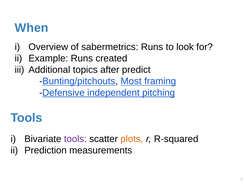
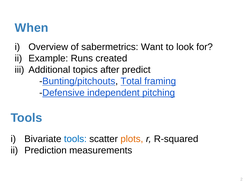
sabermetrics Runs: Runs -> Want
Most: Most -> Total
tools at (75, 139) colour: purple -> blue
